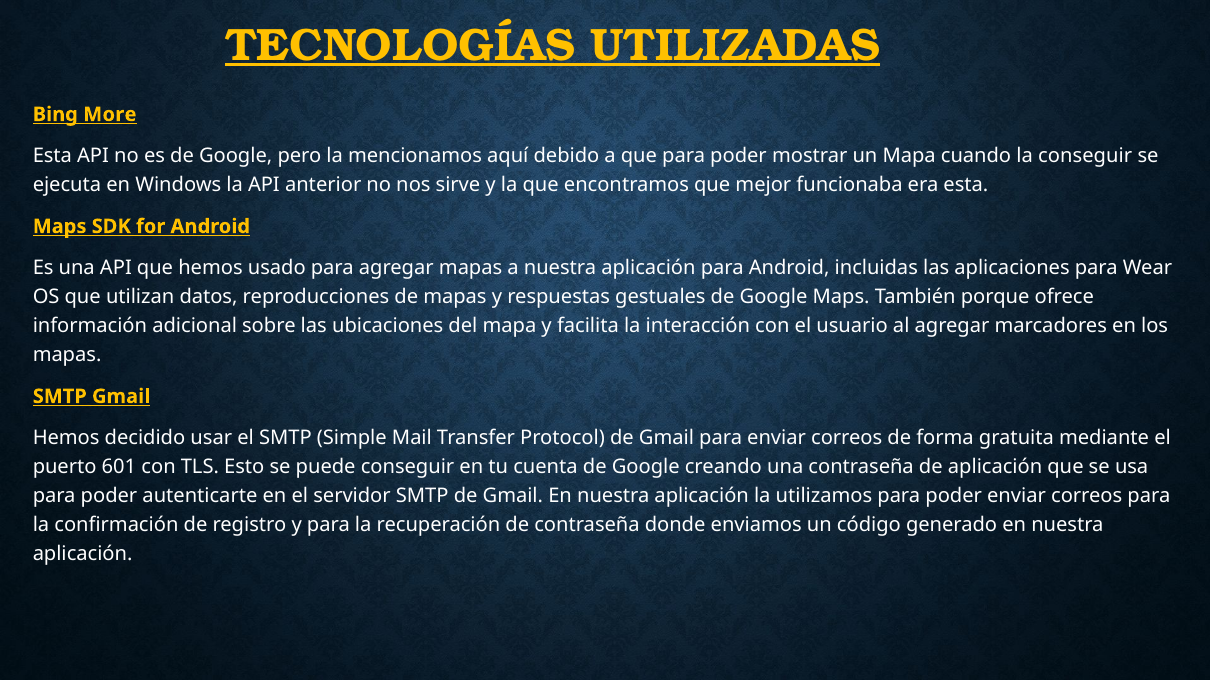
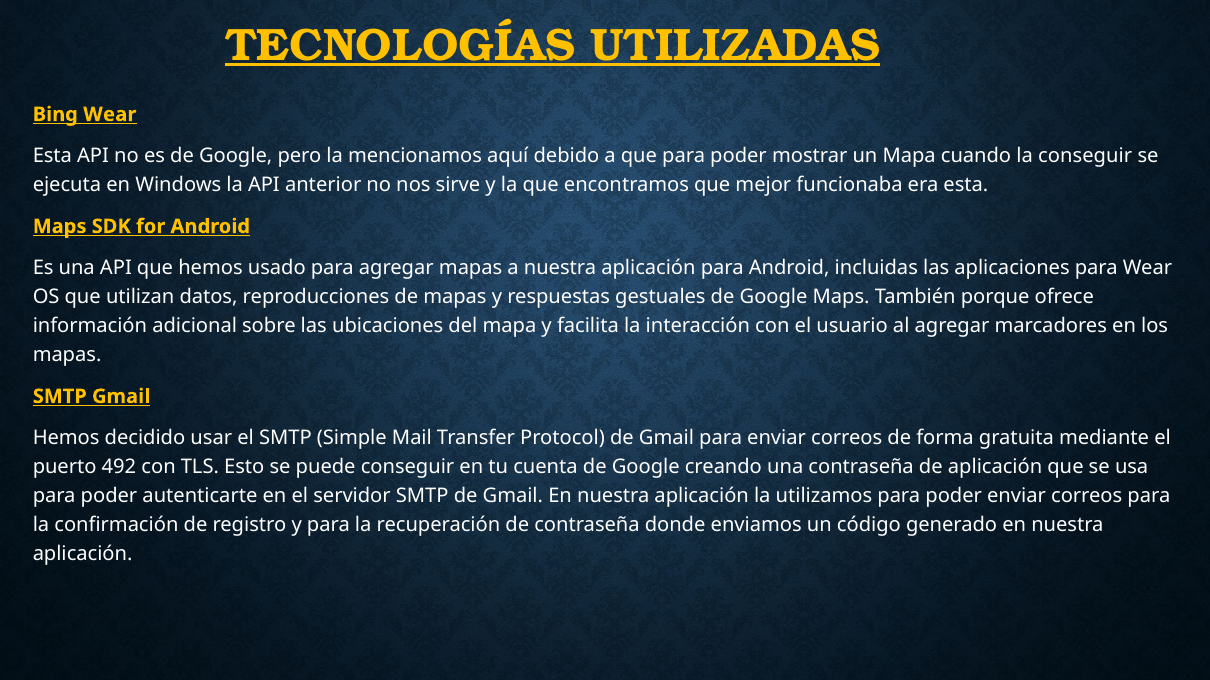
Bing More: More -> Wear
601: 601 -> 492
